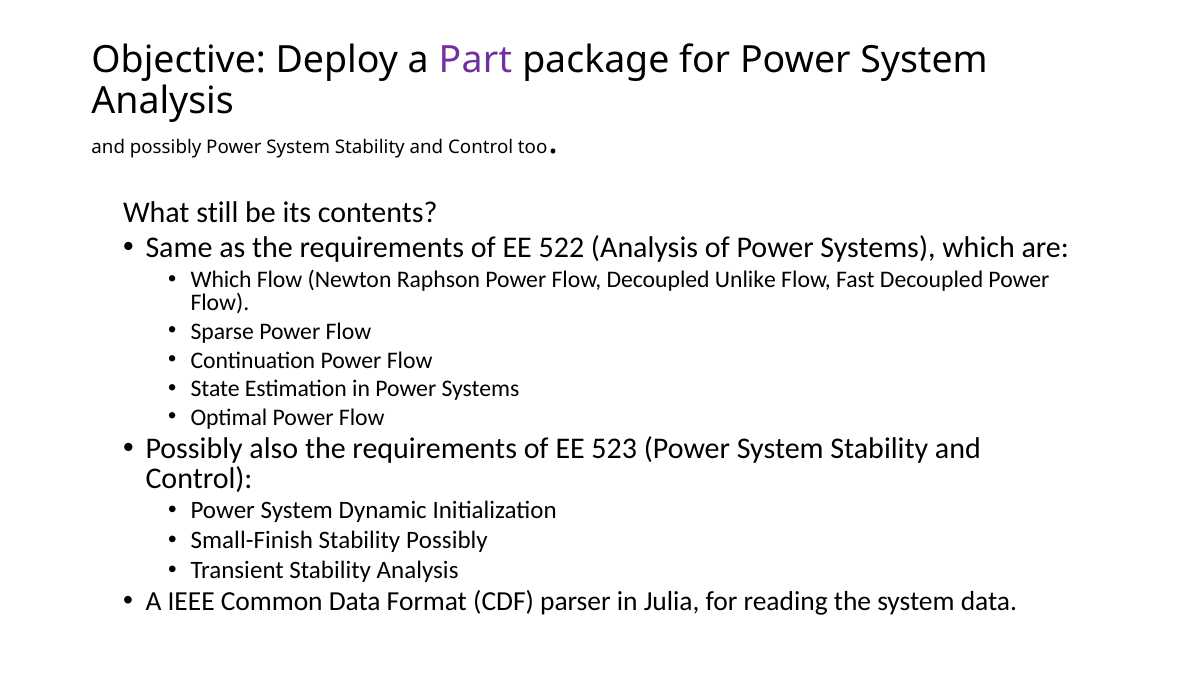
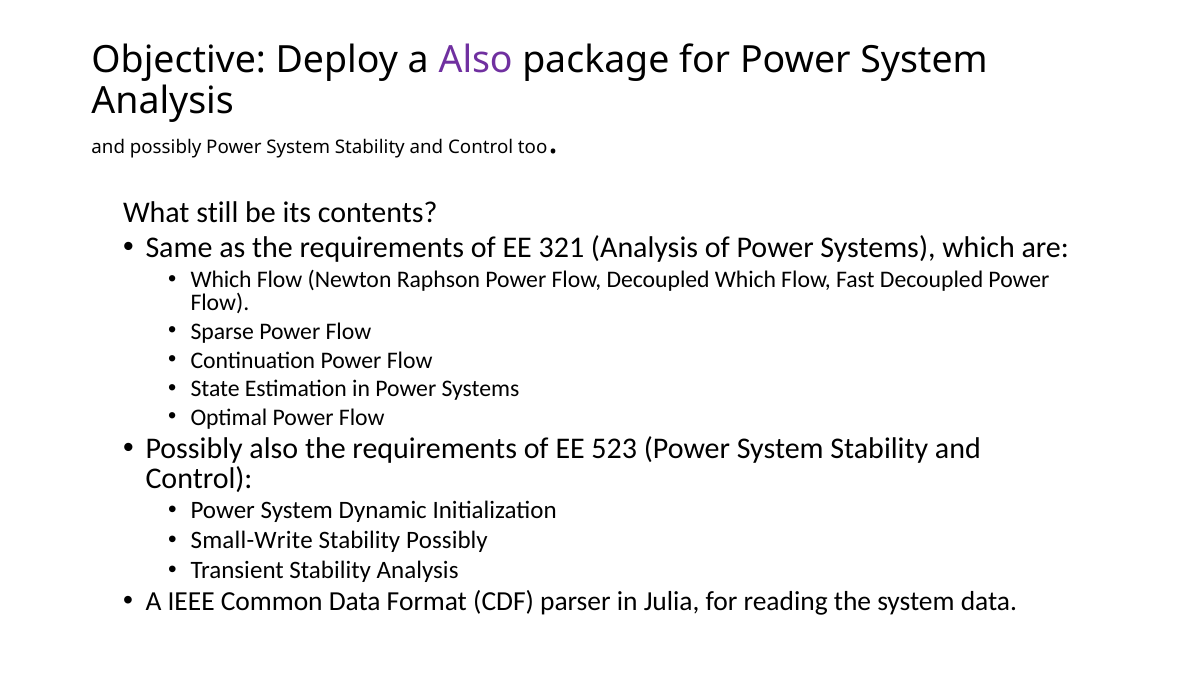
a Part: Part -> Also
522: 522 -> 321
Decoupled Unlike: Unlike -> Which
Small-Finish: Small-Finish -> Small-Write
